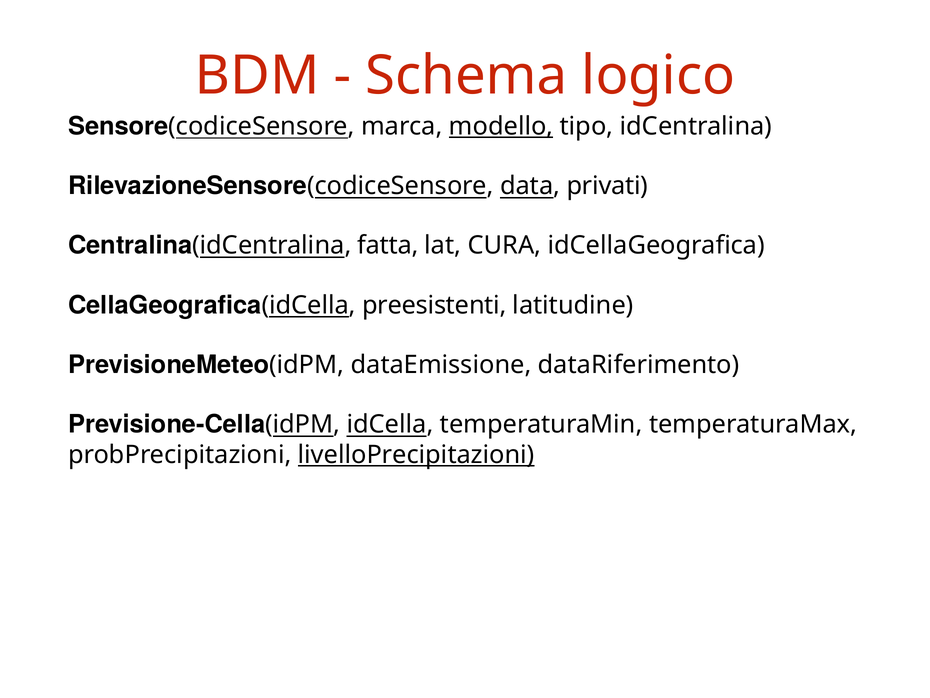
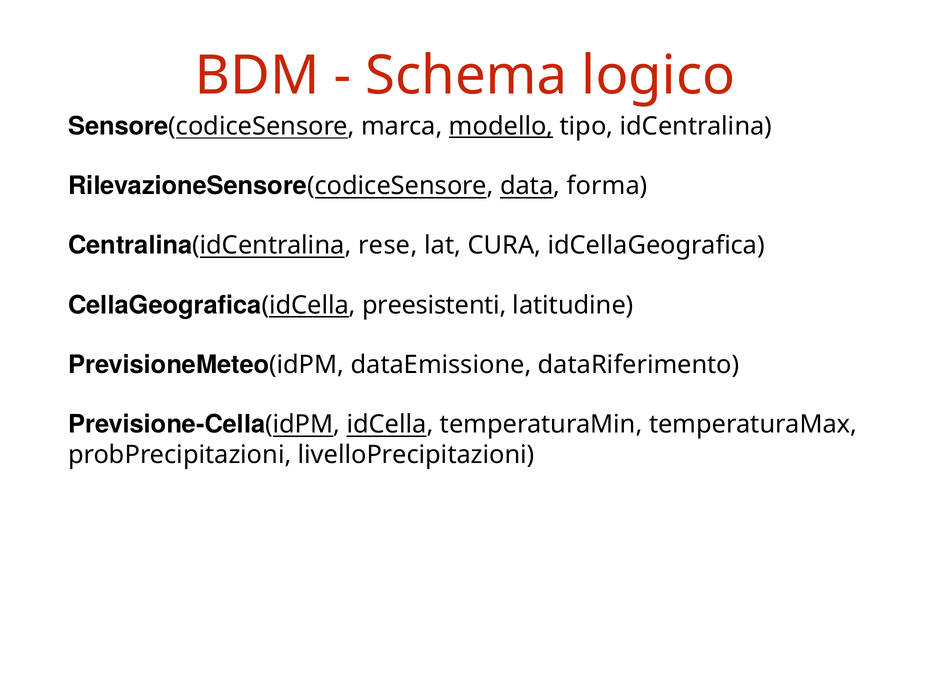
privati: privati -> forma
fatta: fatta -> rese
livelloPrecipitazioni underline: present -> none
